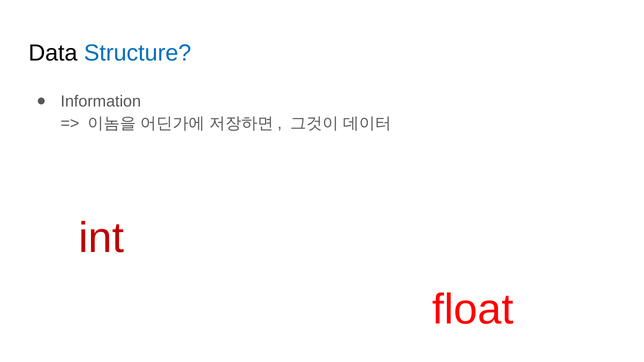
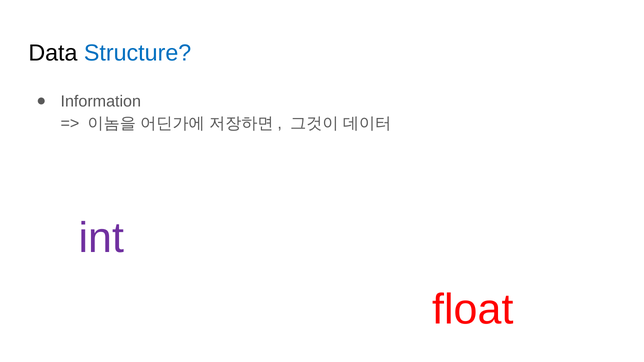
int colour: red -> purple
